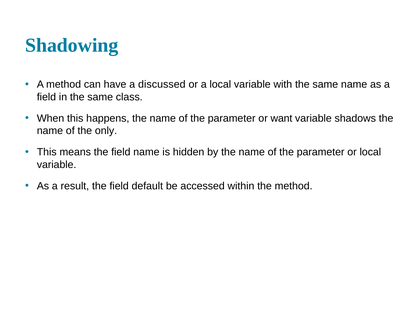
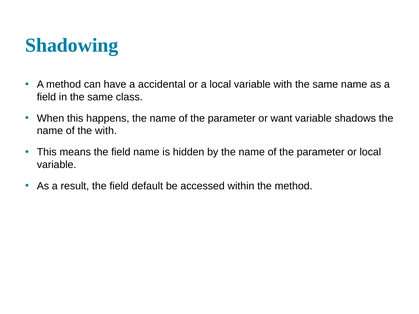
discussed: discussed -> accidental
the only: only -> with
